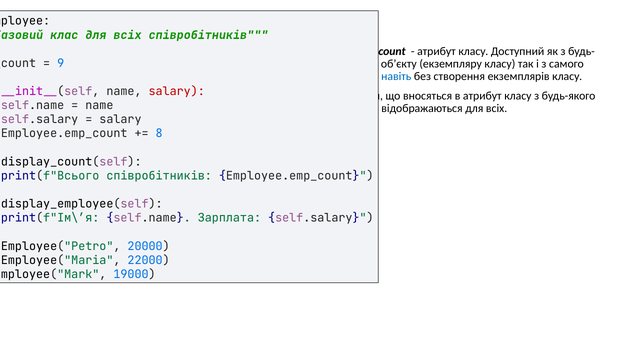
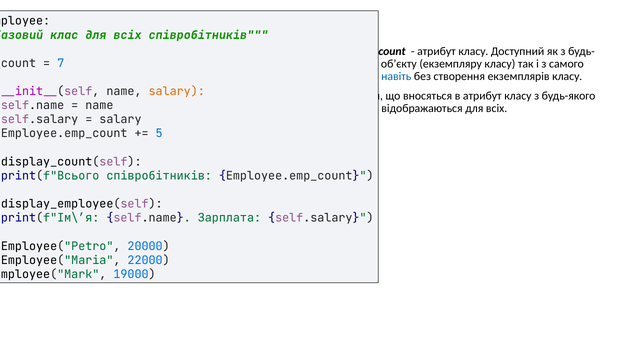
9: 9 -> 7
salary at (177, 91) colour: red -> orange
8: 8 -> 5
